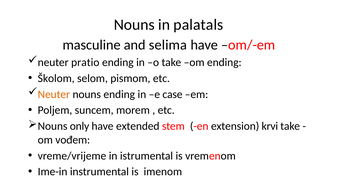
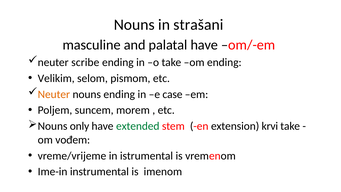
palatals: palatals -> strašani
selima: selima -> palatal
pratio: pratio -> scribe
Školom: Školom -> Velikim
extended colour: black -> green
